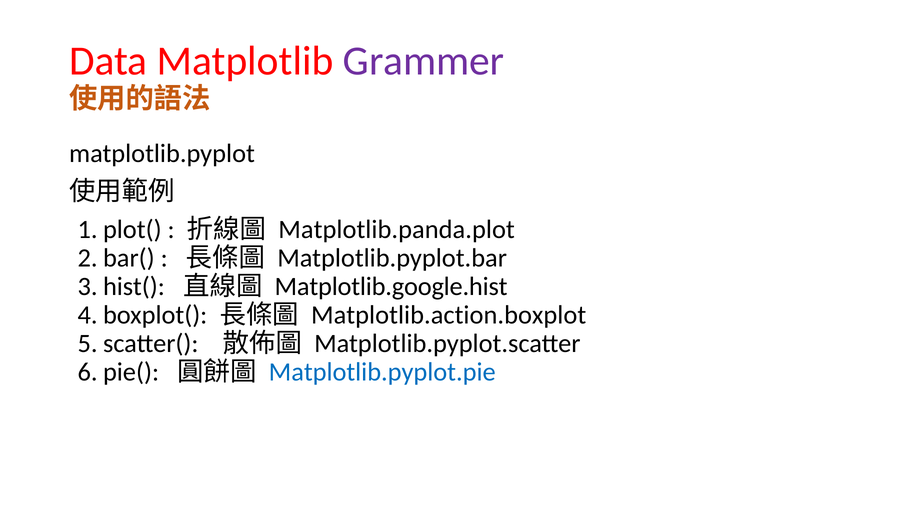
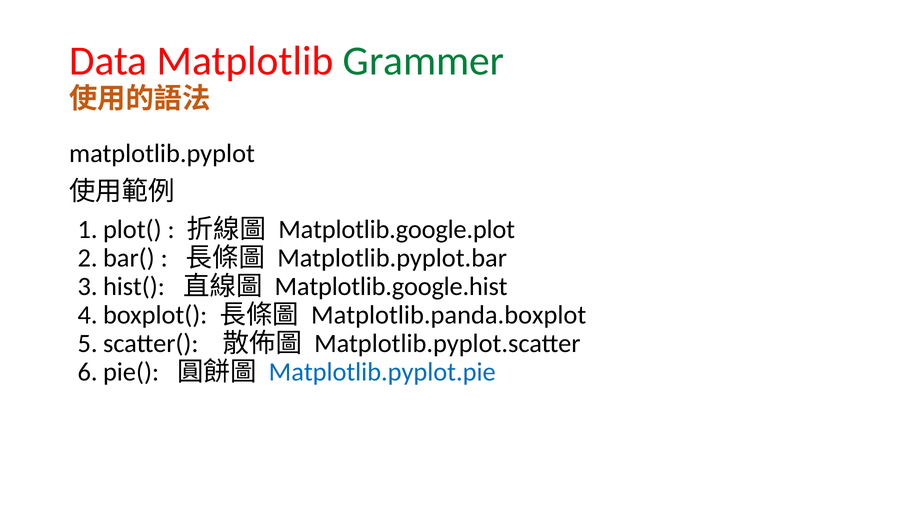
Grammer colour: purple -> green
Matplotlib.panda.plot: Matplotlib.panda.plot -> Matplotlib.google.plot
Matplotlib.action.boxplot: Matplotlib.action.boxplot -> Matplotlib.panda.boxplot
